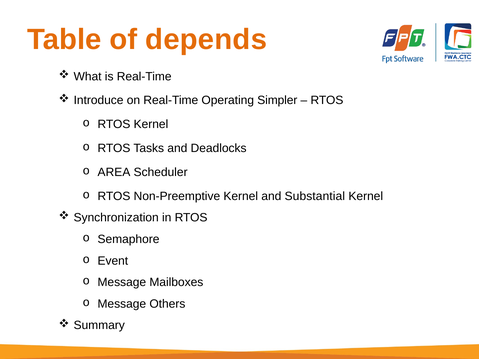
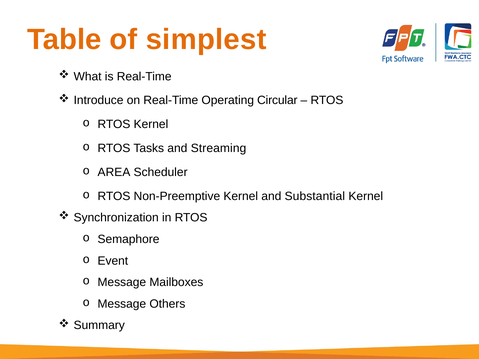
depends: depends -> simplest
Simpler: Simpler -> Circular
Deadlocks: Deadlocks -> Streaming
